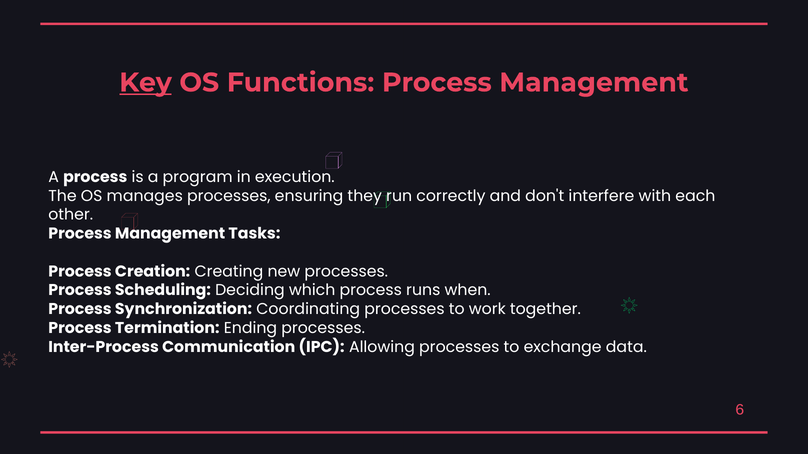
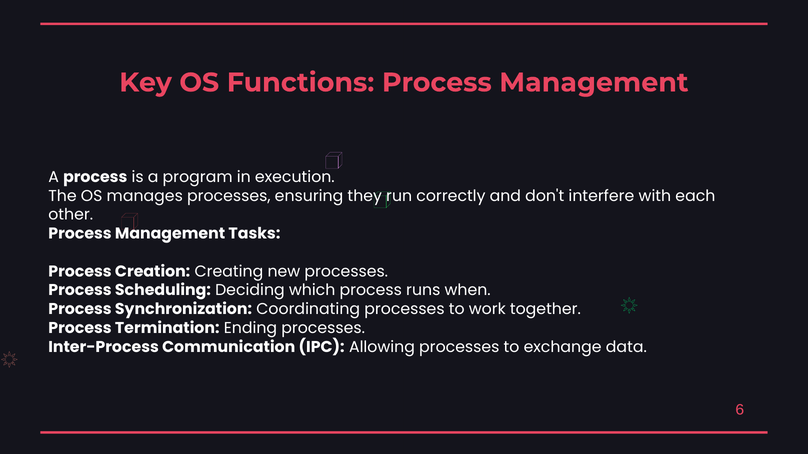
Key underline: present -> none
